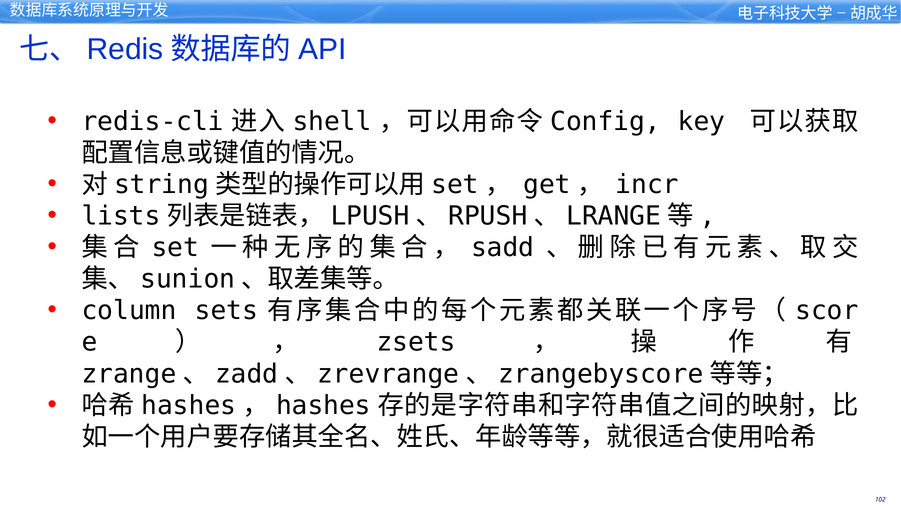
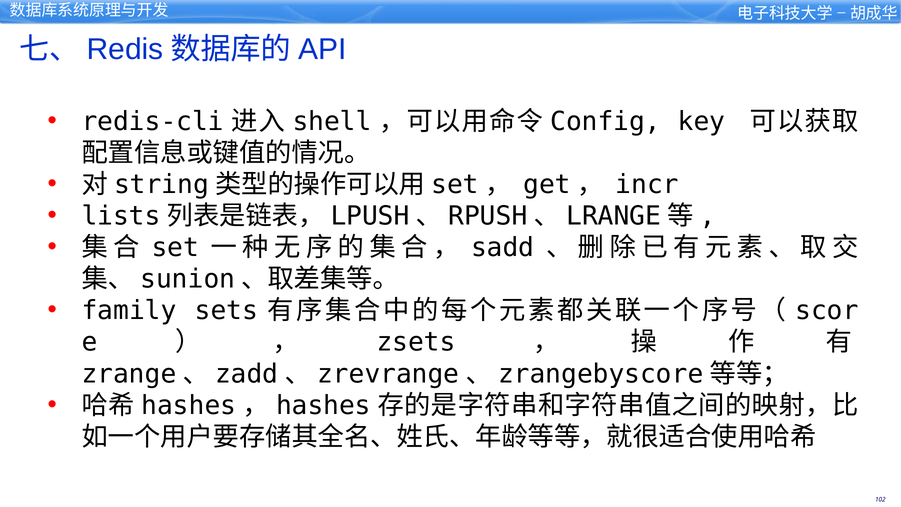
column: column -> family
